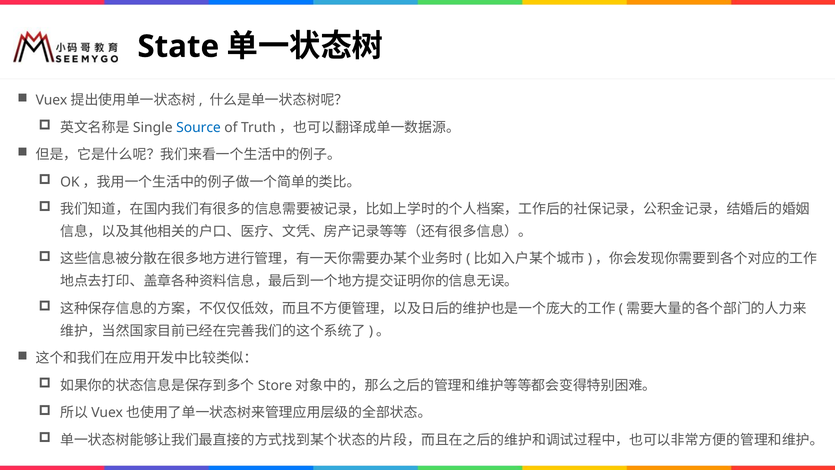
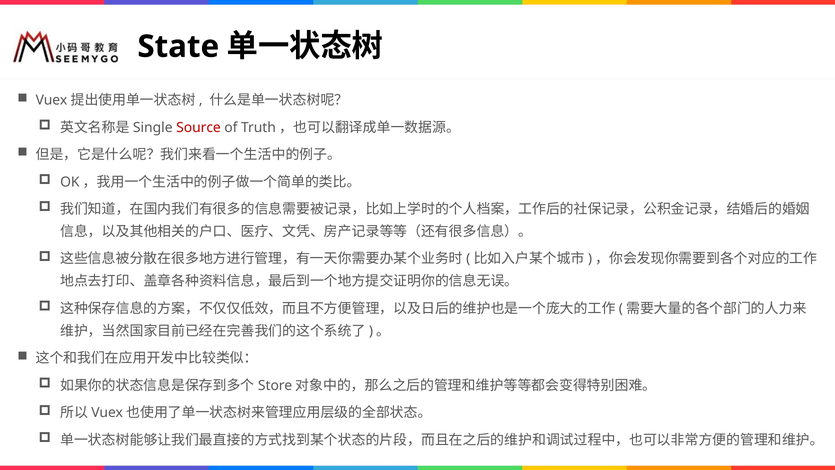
Source colour: blue -> red
